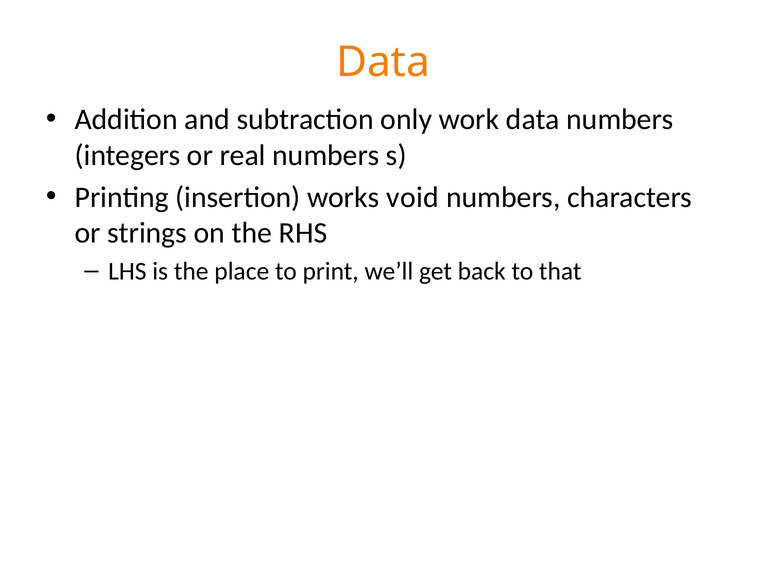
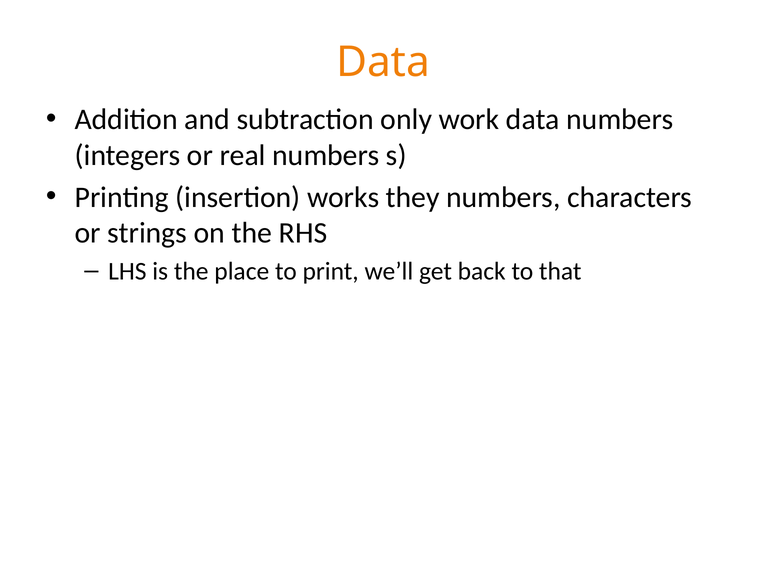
void: void -> they
